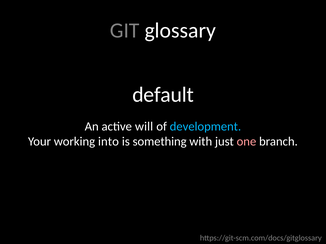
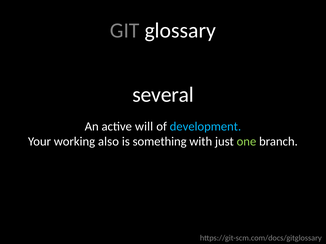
default: default -> several
into: into -> also
one colour: pink -> light green
